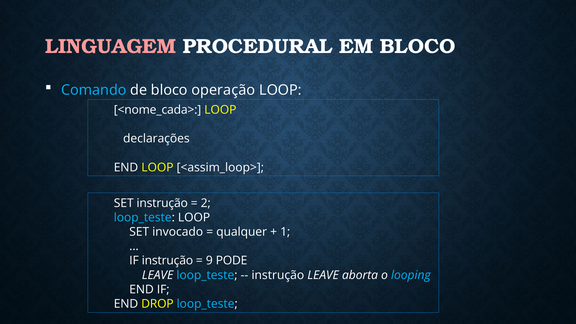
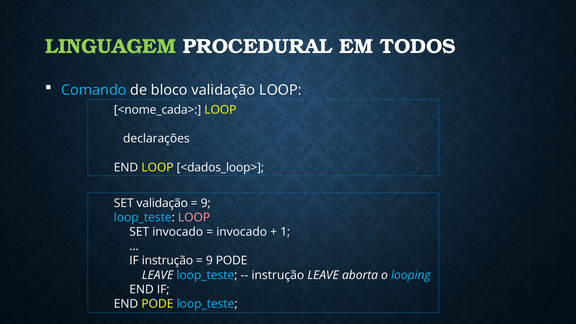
LINGUAGEM colour: pink -> light green
EM BLOCO: BLOCO -> TODOS
bloco operação: operação -> validação
<assim_loop>: <assim_loop> -> <dados_loop>
SET instrução: instrução -> validação
2 at (206, 203): 2 -> 9
LOOP at (194, 217) colour: white -> pink
qualquer at (242, 232): qualquer -> invocado
END DROP: DROP -> PODE
